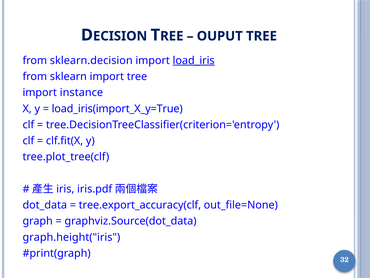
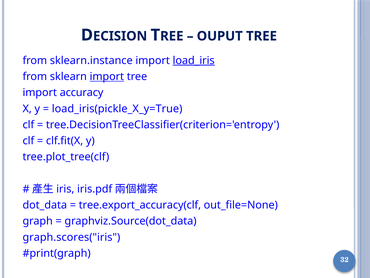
sklearn.decision: sklearn.decision -> sklearn.instance
import at (107, 76) underline: none -> present
instance: instance -> accuracy
load_iris(import_X_y=True: load_iris(import_X_y=True -> load_iris(pickle_X_y=True
graph.height("iris: graph.height("iris -> graph.scores("iris
